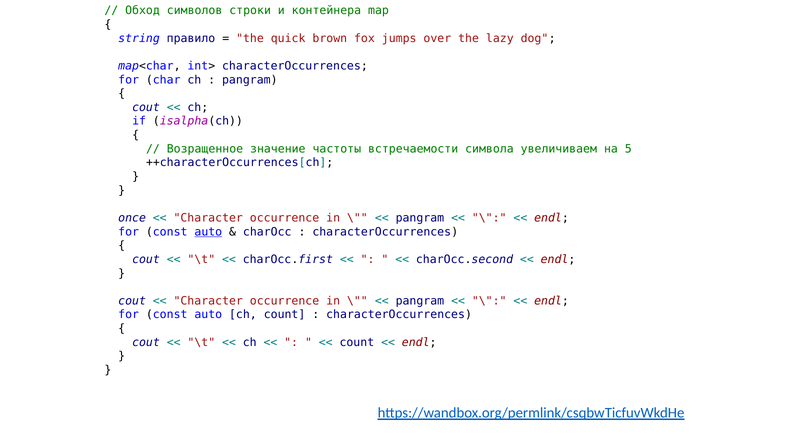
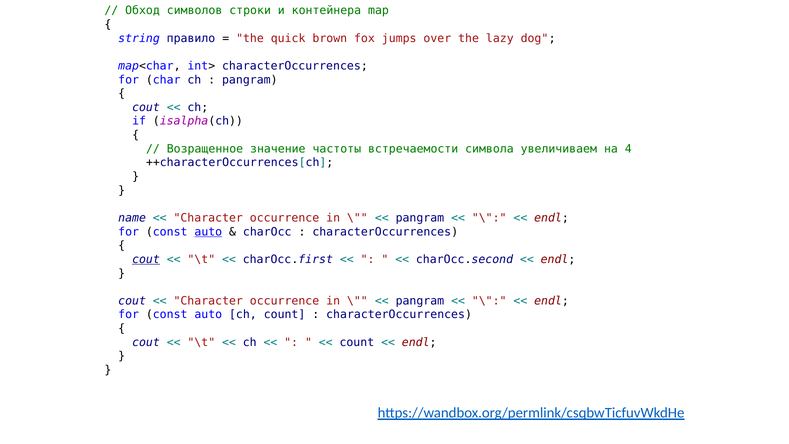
5: 5 -> 4
once: once -> name
cout at (146, 259) underline: none -> present
